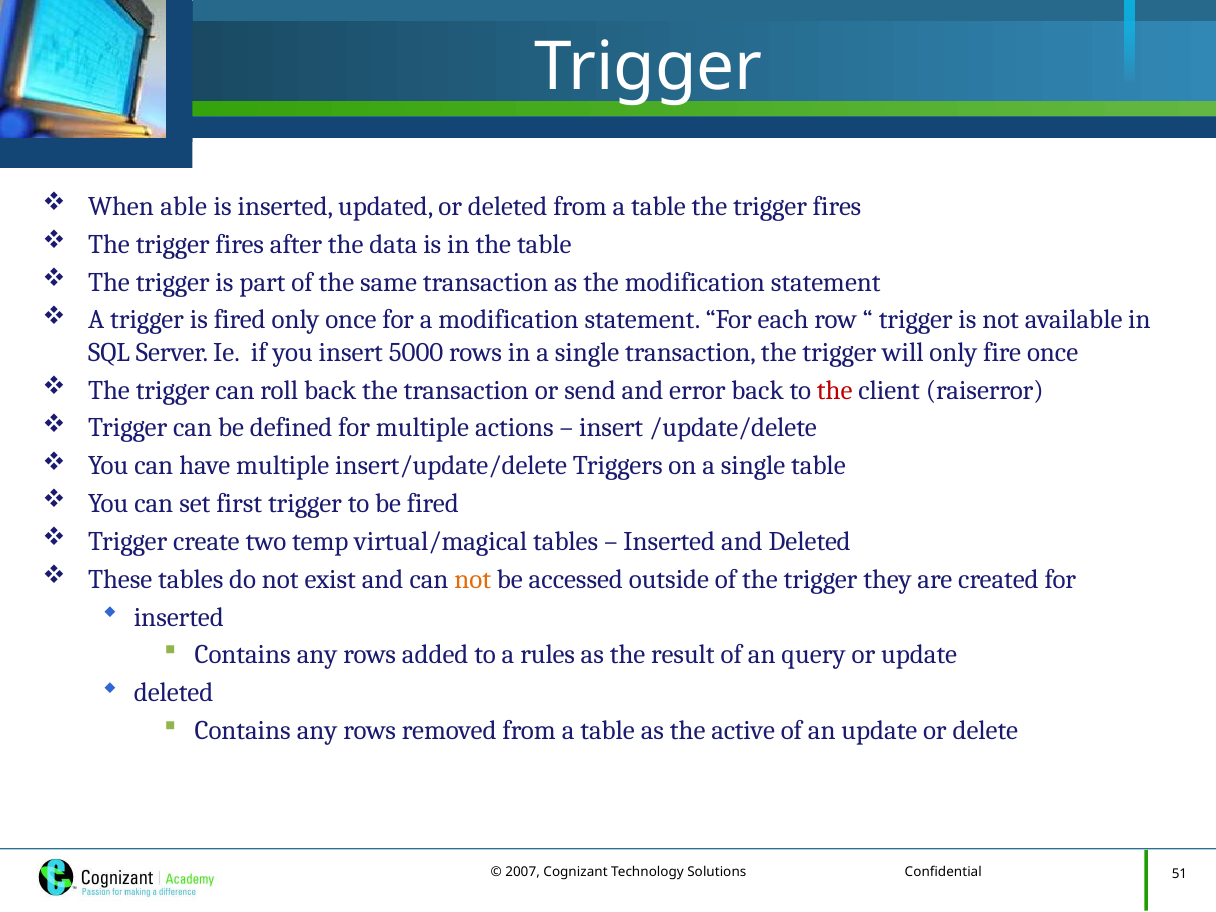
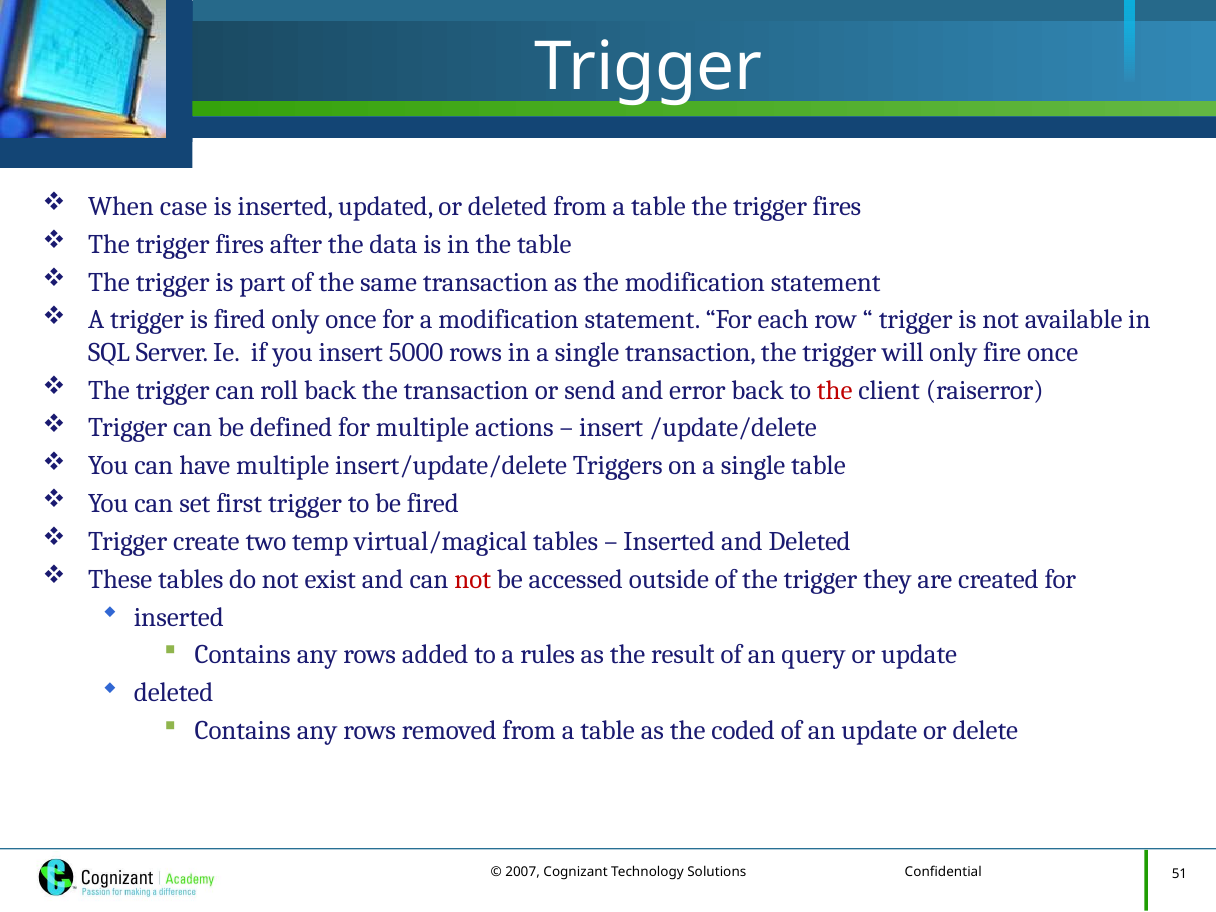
able: able -> case
not at (473, 579) colour: orange -> red
active: active -> coded
